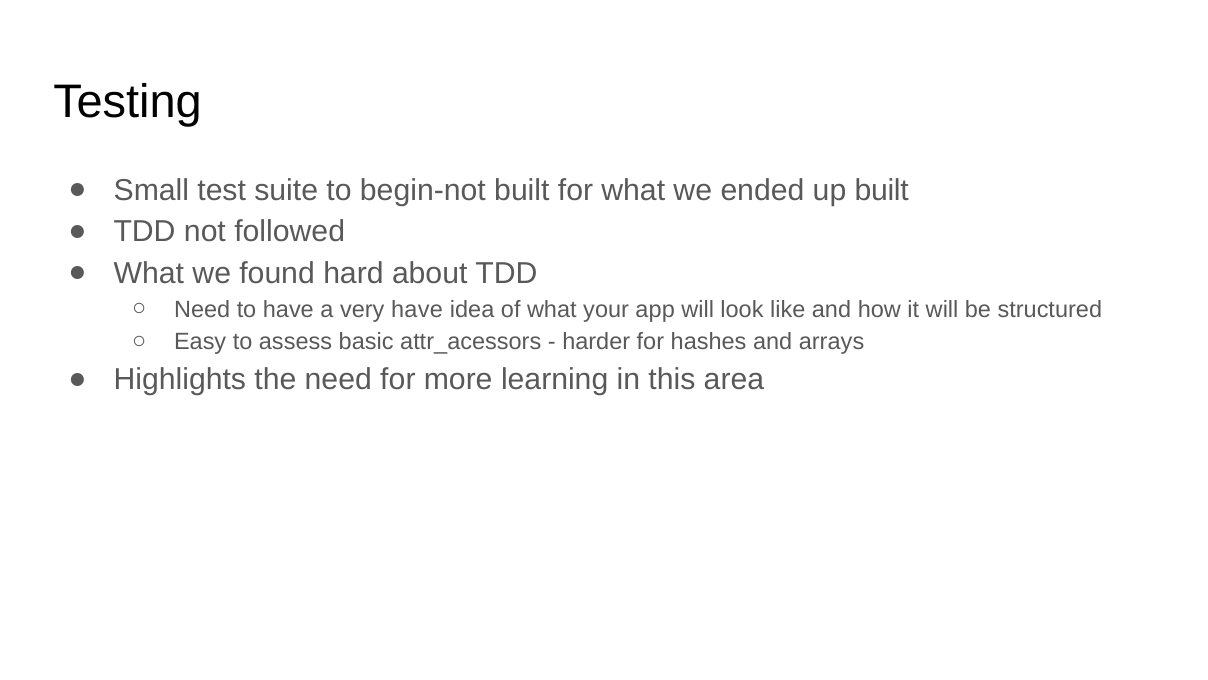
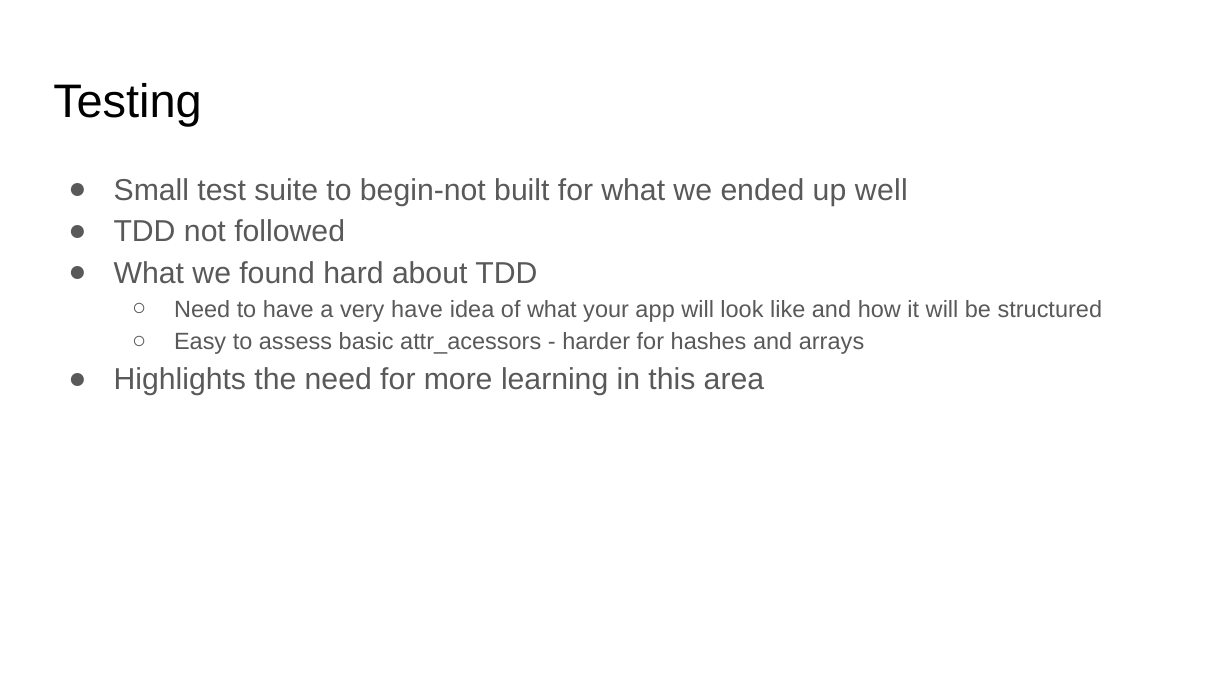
up built: built -> well
